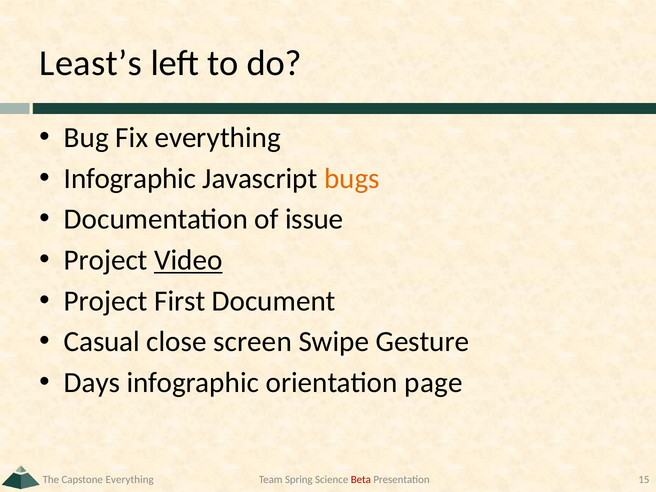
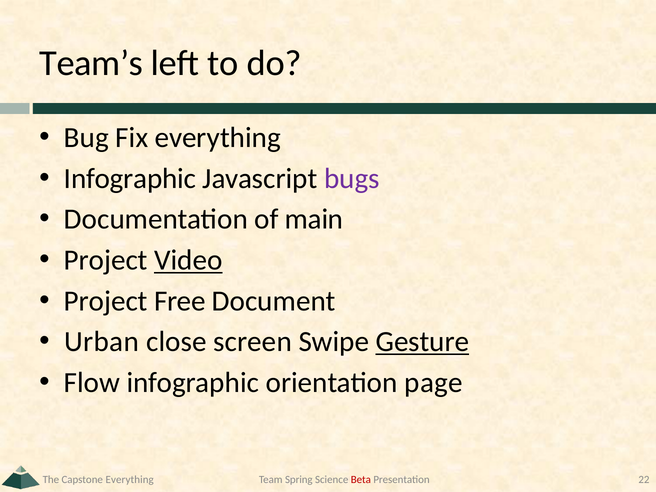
Least’s: Least’s -> Team’s
bugs colour: orange -> purple
issue: issue -> main
First: First -> Free
Casual: Casual -> Urban
Gesture underline: none -> present
Days: Days -> Flow
15: 15 -> 22
